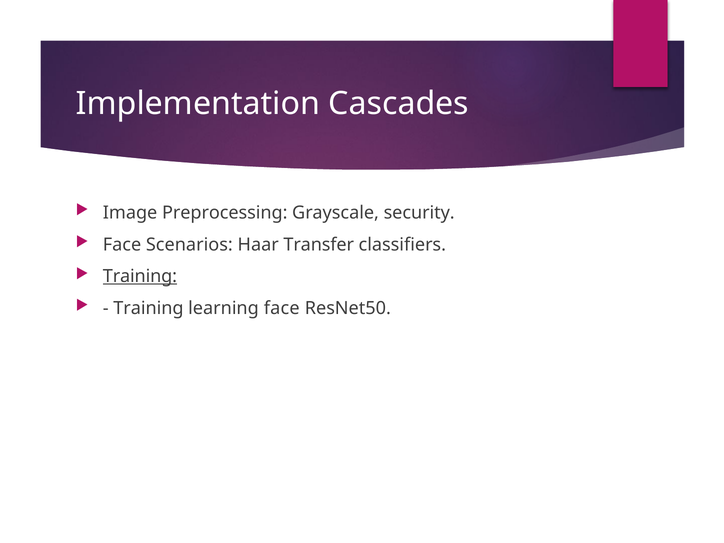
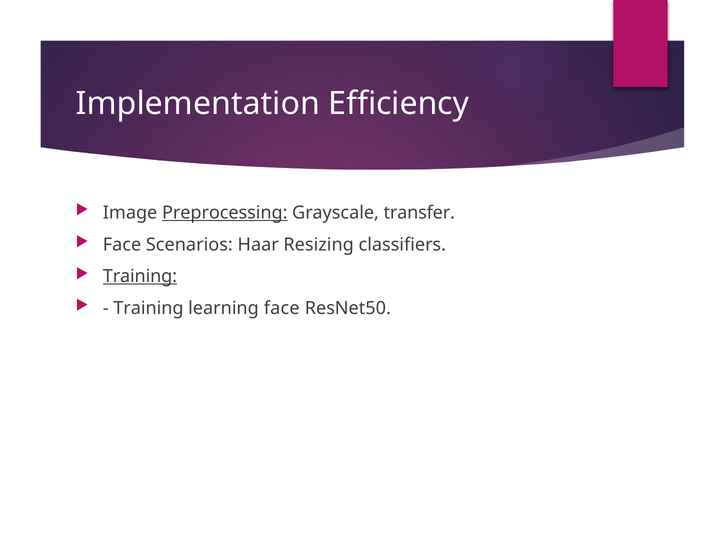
Cascades: Cascades -> Efficiency
Preprocessing underline: none -> present
security: security -> transfer
Transfer: Transfer -> Resizing
